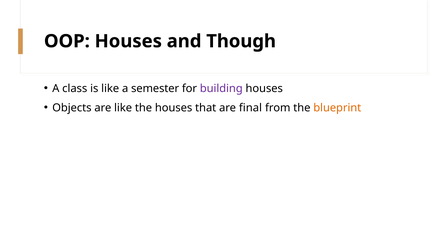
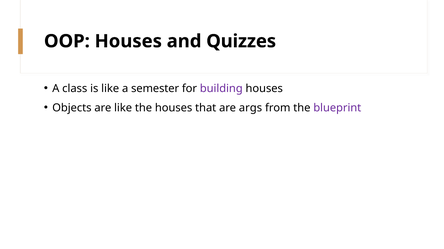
Though: Though -> Quizzes
final: final -> args
blueprint colour: orange -> purple
